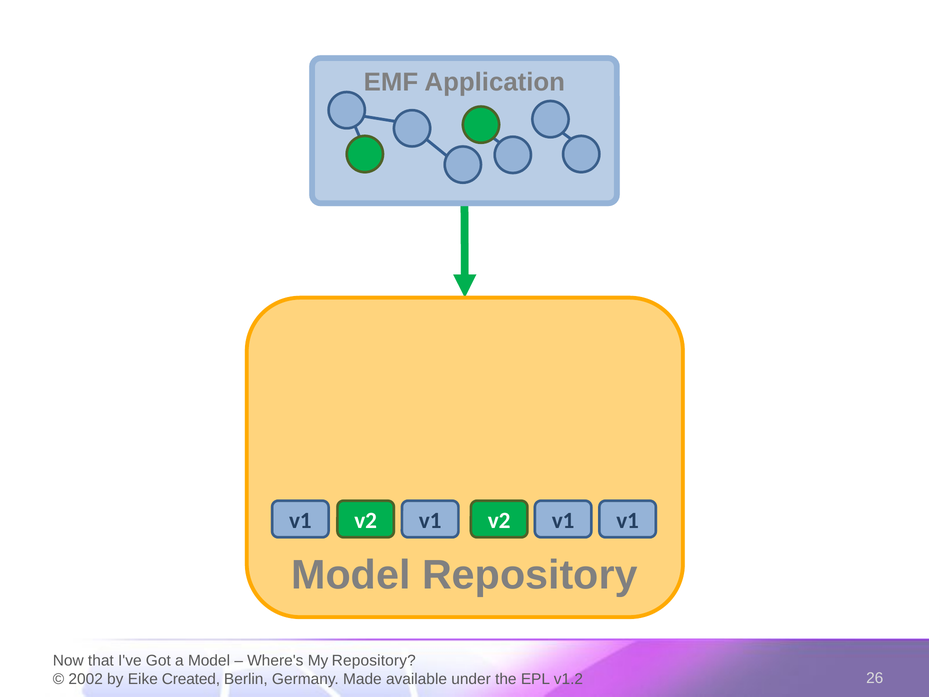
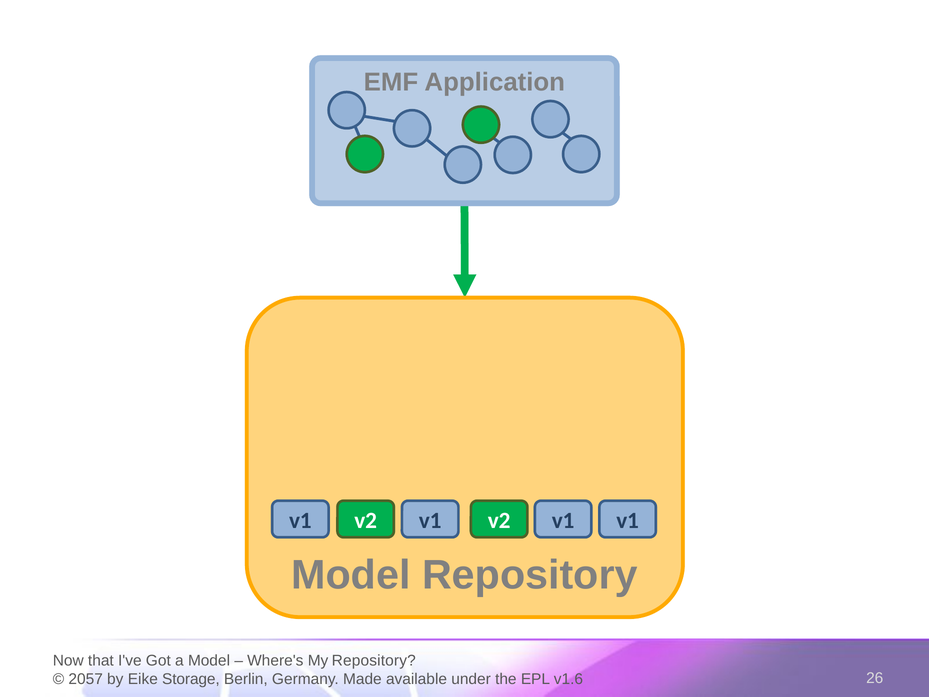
2002: 2002 -> 2057
Created: Created -> Storage
v1.2: v1.2 -> v1.6
